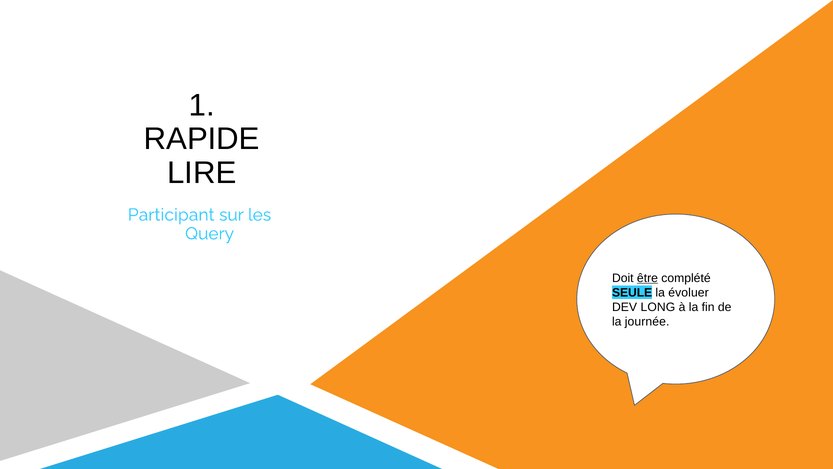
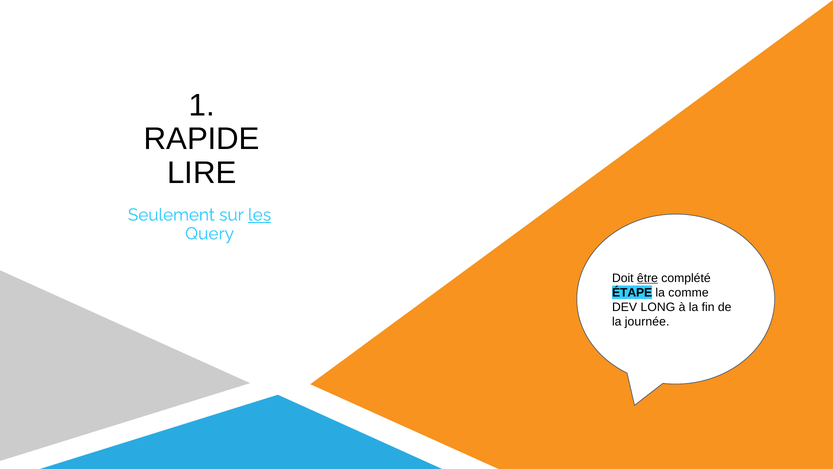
Participant: Participant -> Seulement
les underline: none -> present
SEULE: SEULE -> ÉTAPE
évoluer: évoluer -> comme
